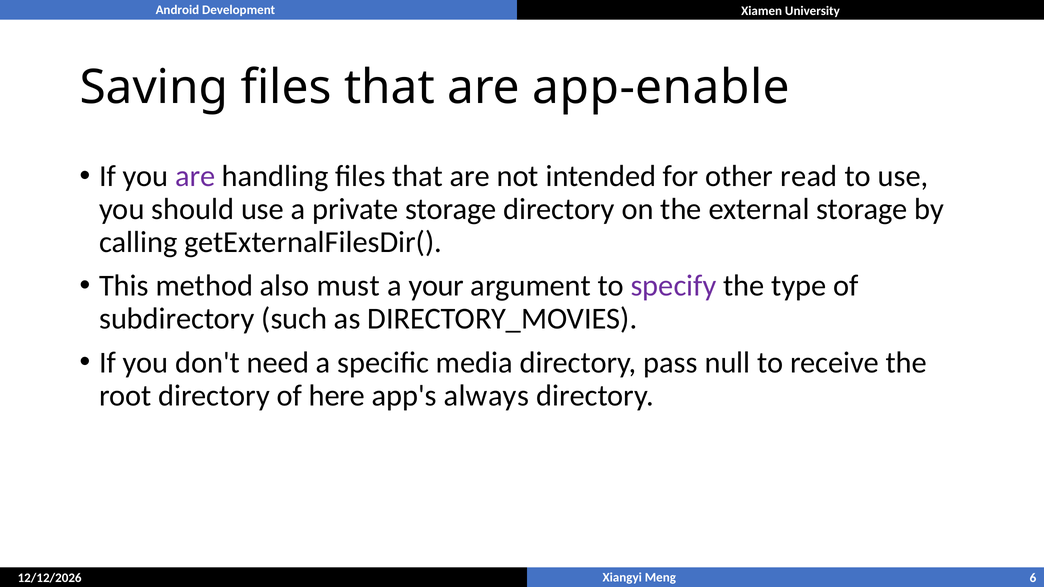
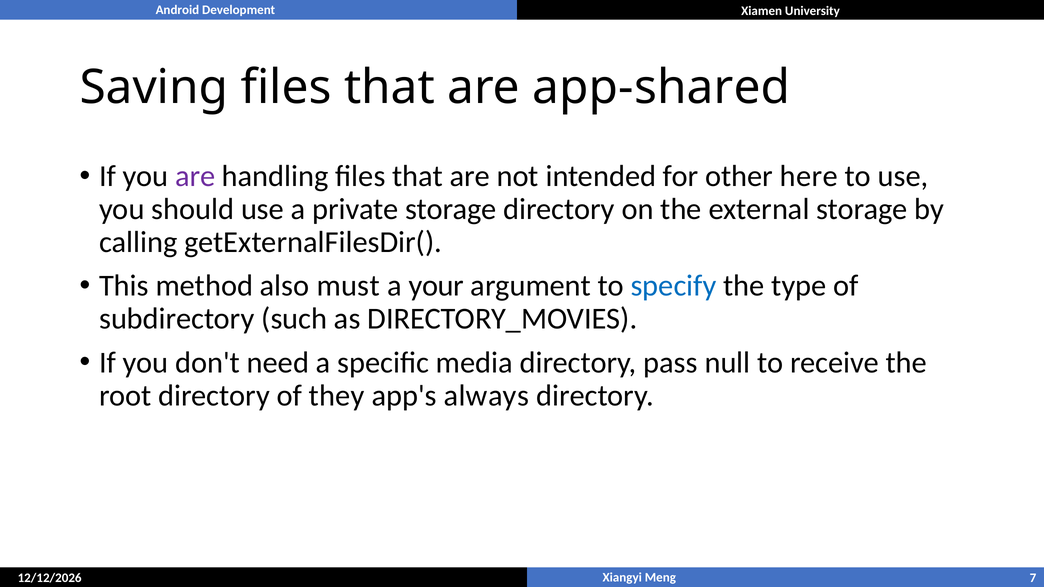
app-enable: app-enable -> app-shared
read: read -> here
specify colour: purple -> blue
here: here -> they
6: 6 -> 7
